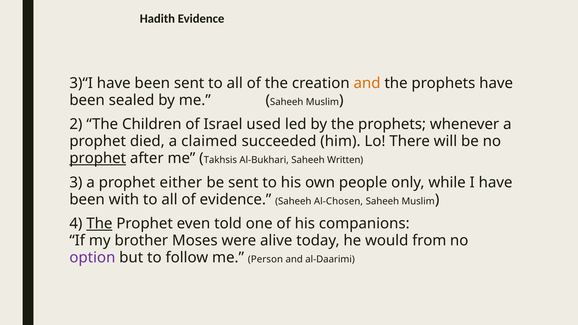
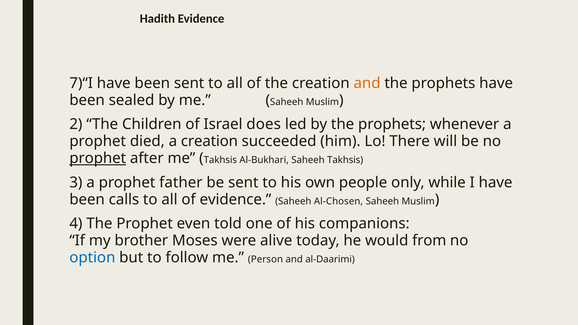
3)“I: 3)“I -> 7)“I
used: used -> does
a claimed: claimed -> creation
Saheeh Written: Written -> Takhsis
either: either -> father
with: with -> calls
The at (99, 224) underline: present -> none
option colour: purple -> blue
